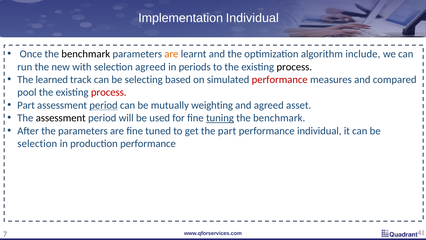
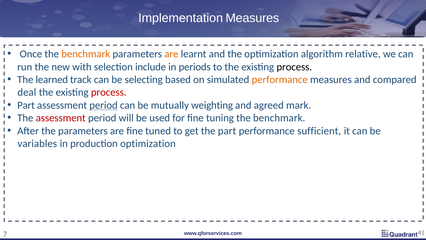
Implementation Individual: Individual -> Measures
benchmark at (86, 54) colour: black -> orange
include: include -> relative
selection agreed: agreed -> include
performance at (280, 80) colour: red -> orange
pool: pool -> deal
asset: asset -> mark
assessment at (61, 118) colour: black -> red
tuning underline: present -> none
performance individual: individual -> sufficient
selection at (37, 143): selection -> variables
production performance: performance -> optimization
